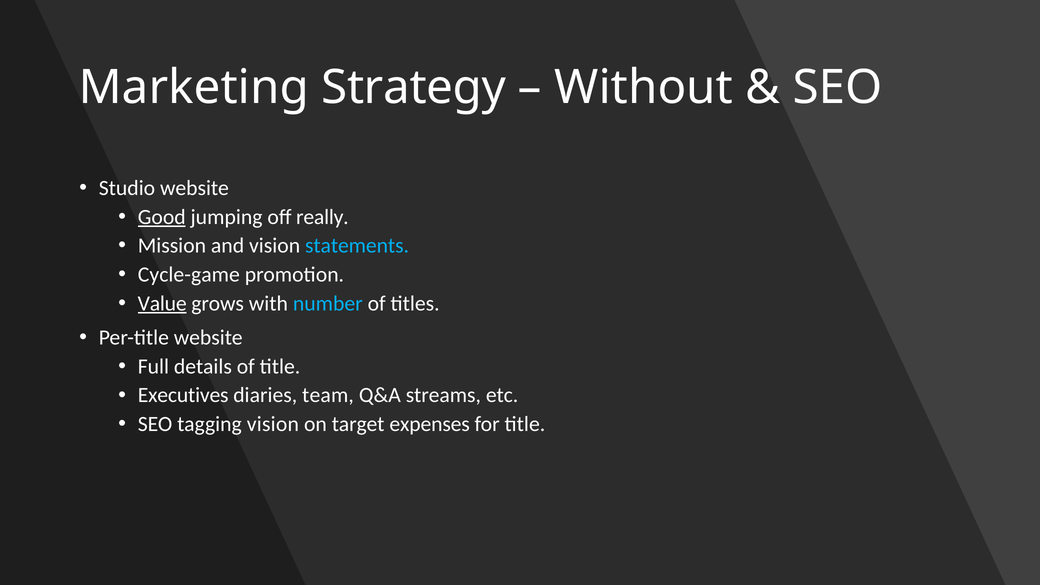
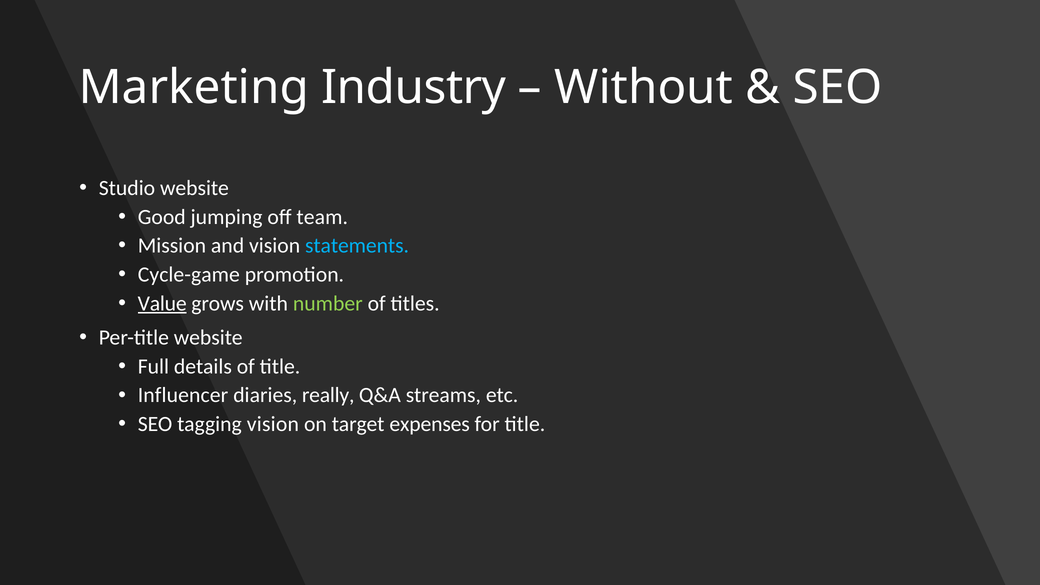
Strategy: Strategy -> Industry
Good underline: present -> none
really: really -> team
number colour: light blue -> light green
Executives: Executives -> Influencer
team: team -> really
